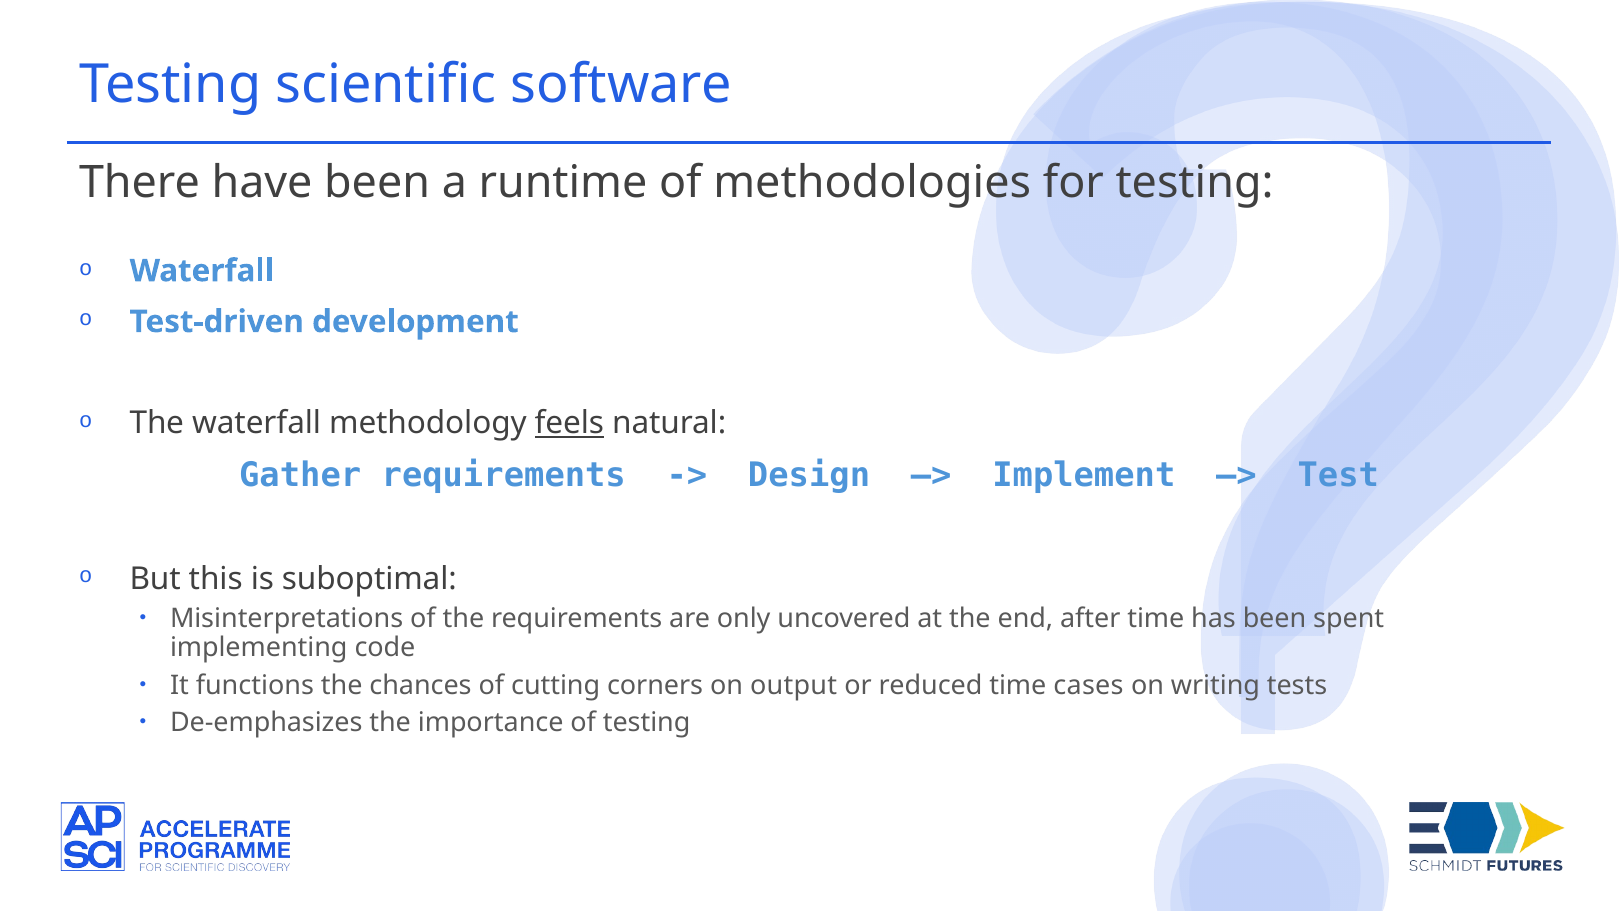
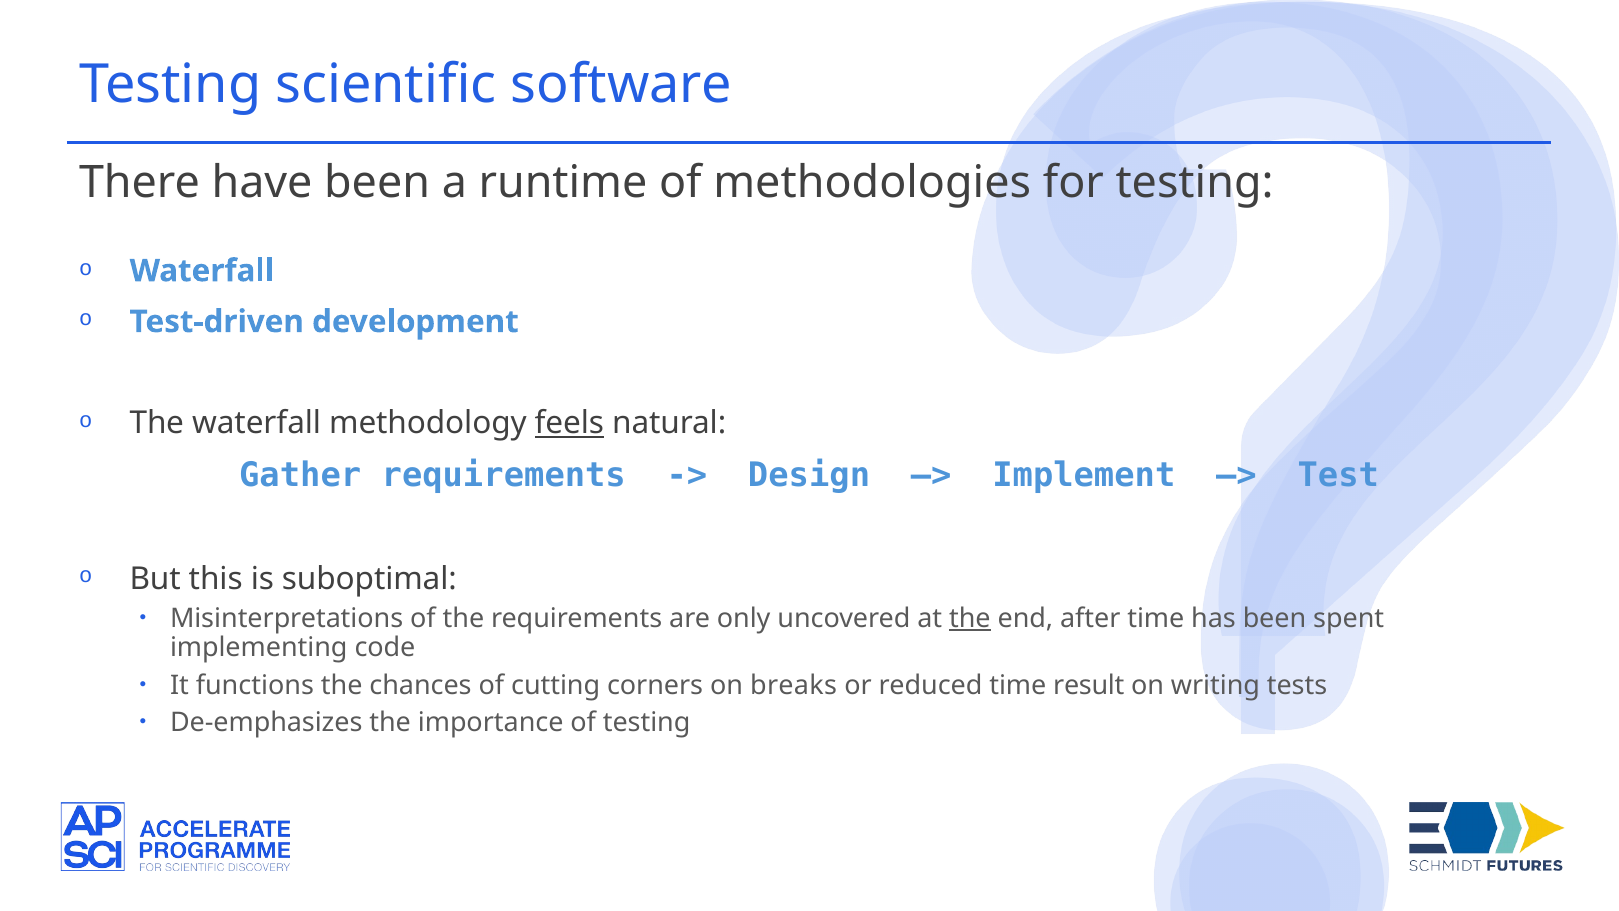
the at (970, 618) underline: none -> present
output: output -> breaks
cases: cases -> result
